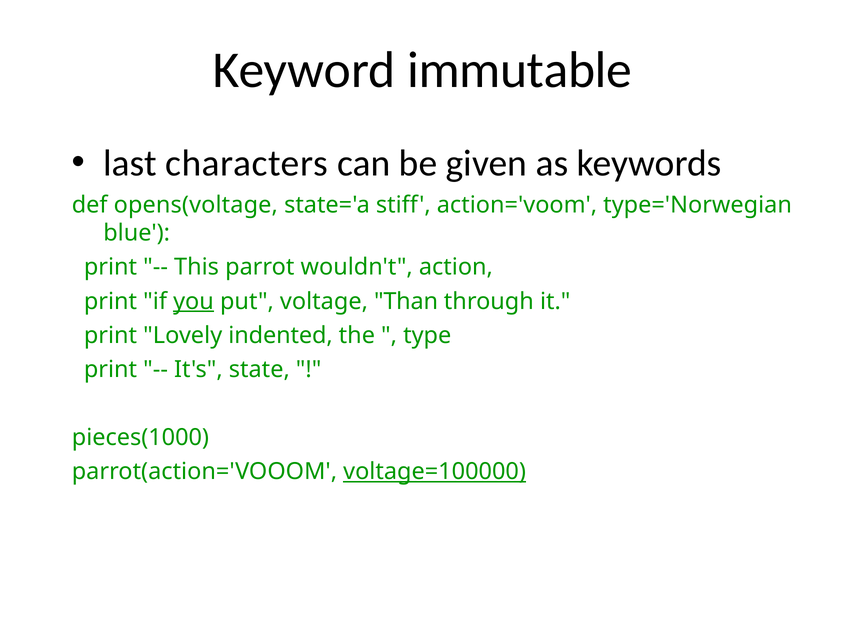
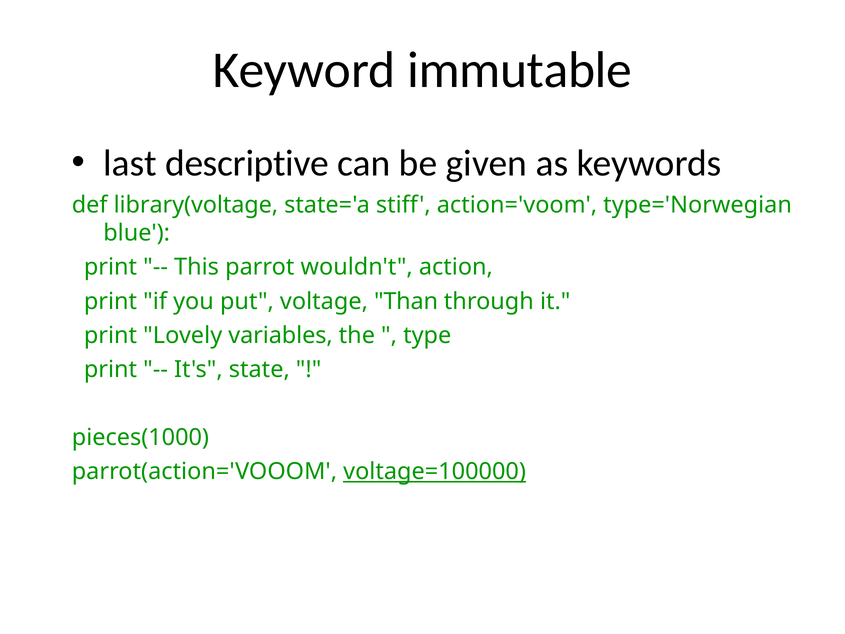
characters: characters -> descriptive
opens(voltage: opens(voltage -> library(voltage
you underline: present -> none
indented: indented -> variables
